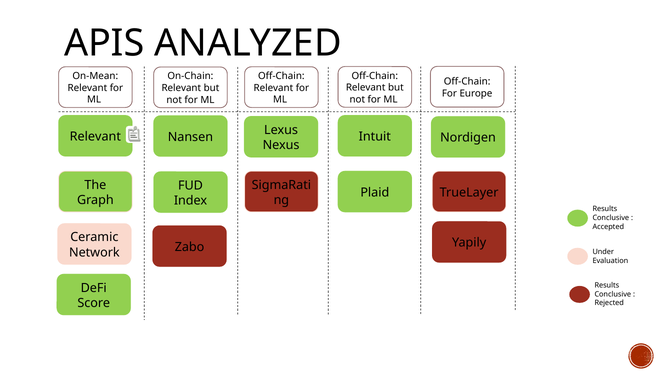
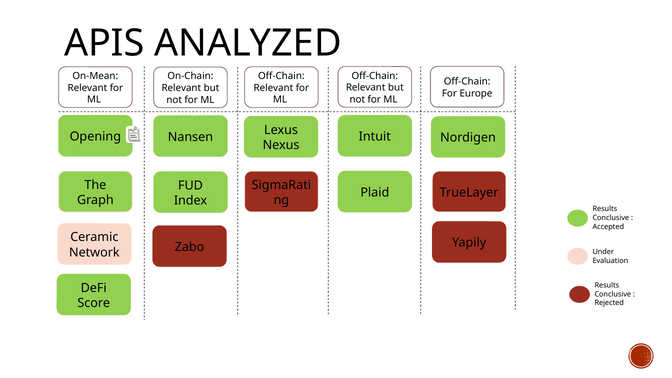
Relevant at (95, 137): Relevant -> Opening
